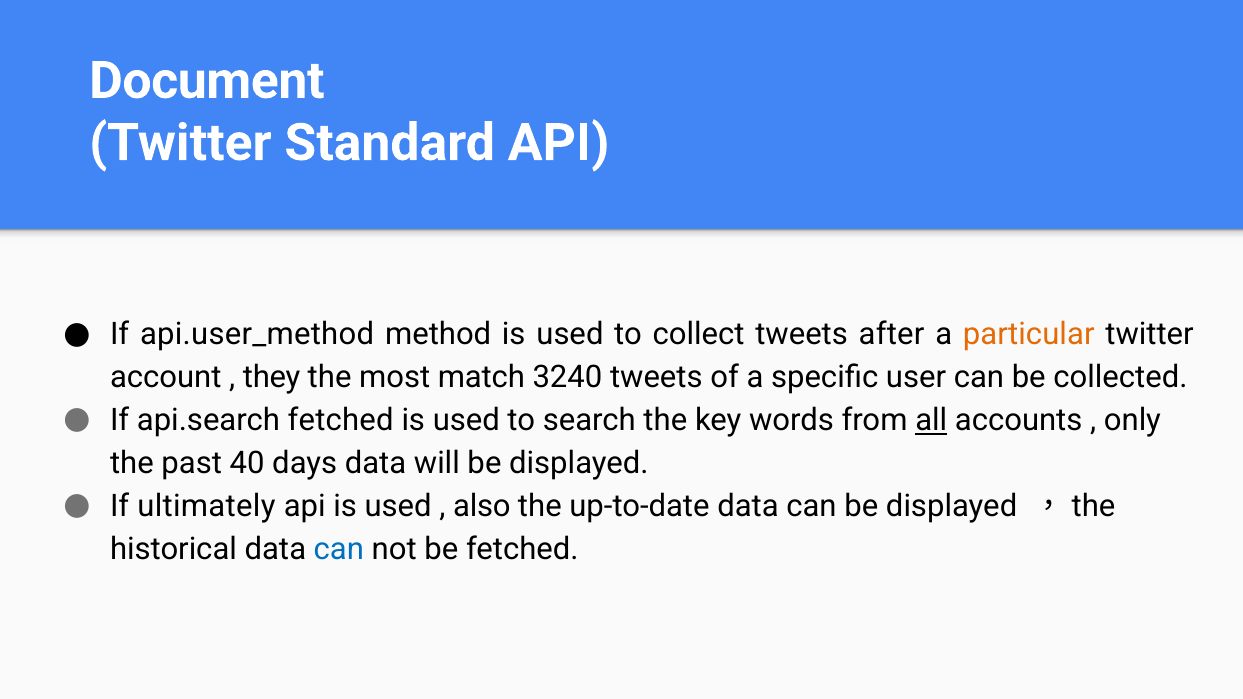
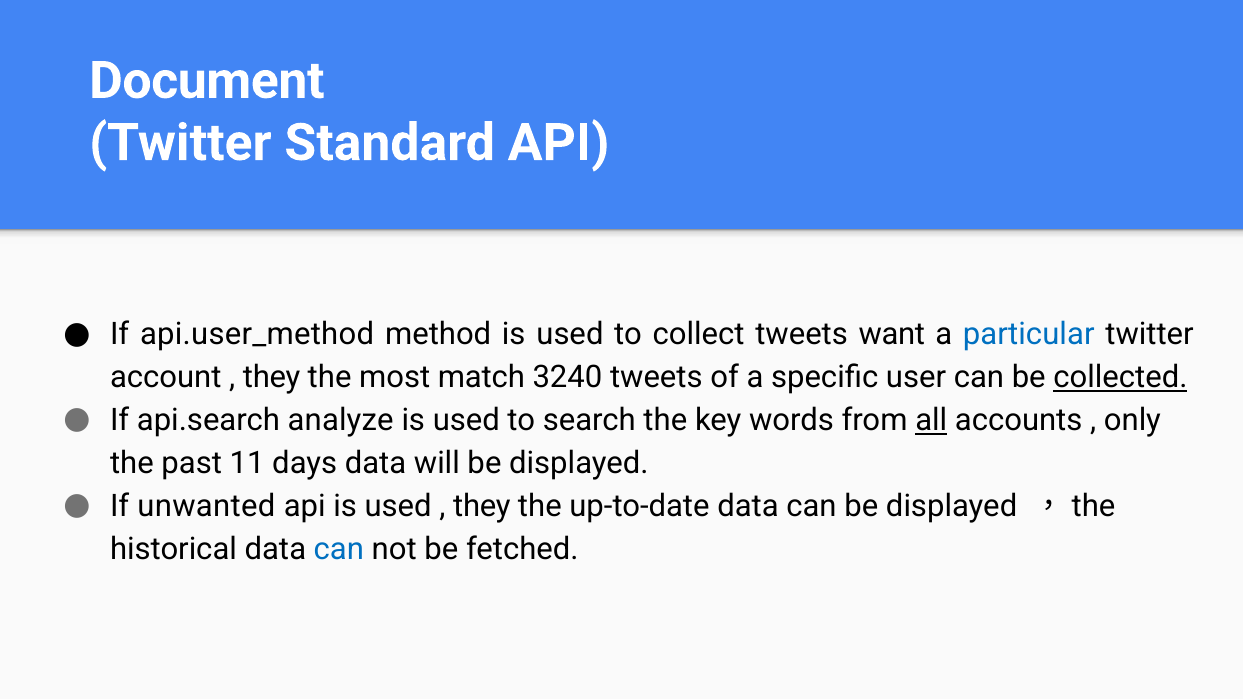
after: after -> want
particular colour: orange -> blue
collected underline: none -> present
api.search fetched: fetched -> analyze
40: 40 -> 11
ultimately: ultimately -> unwanted
also at (482, 506): also -> they
